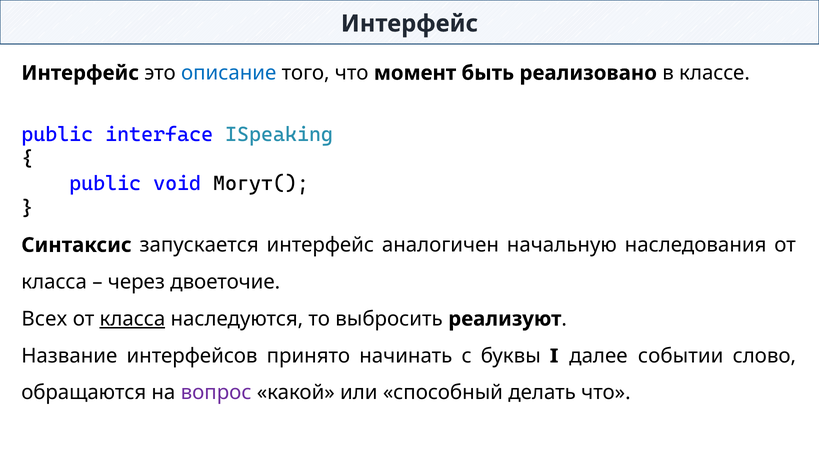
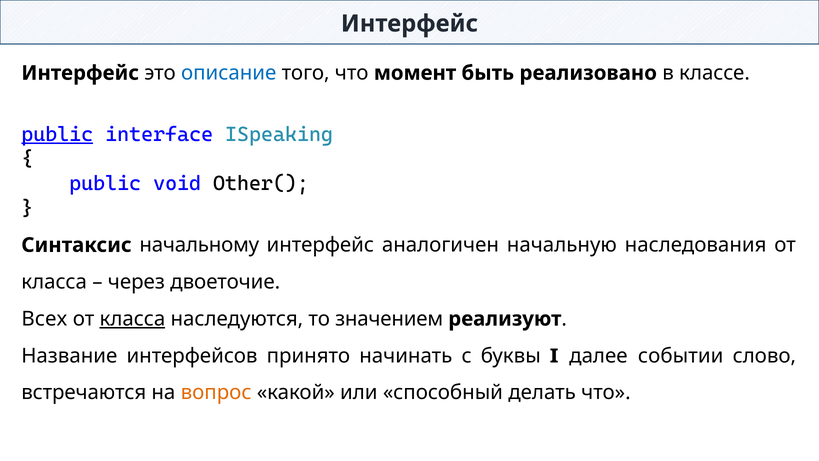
public at (57, 134) underline: none -> present
Могут(: Могут( -> Other(
запускается: запускается -> начальному
выбросить: выбросить -> значением
обращаются: обращаются -> встречаются
вопрос colour: purple -> orange
